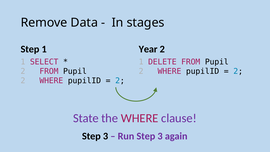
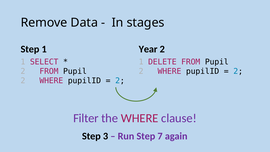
State: State -> Filter
Run Step 3: 3 -> 7
